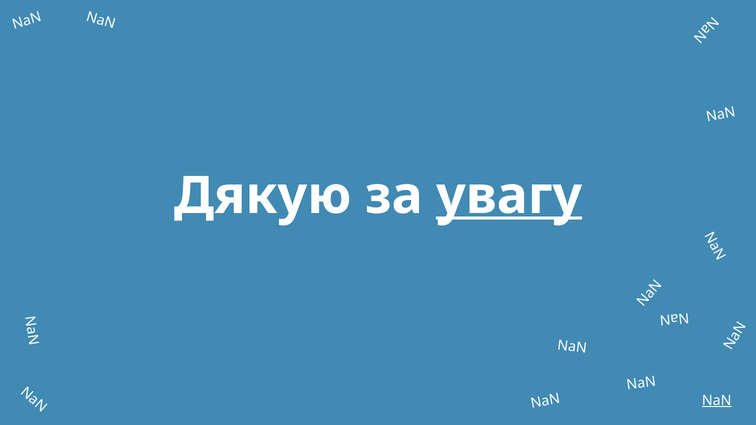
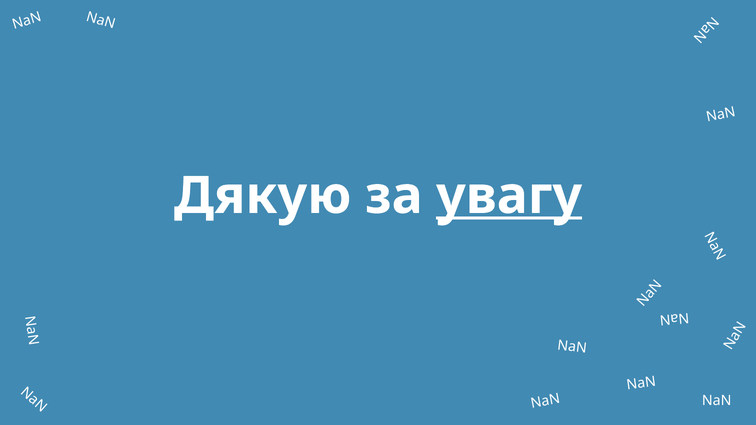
NaN at (717, 401) underline: present -> none
